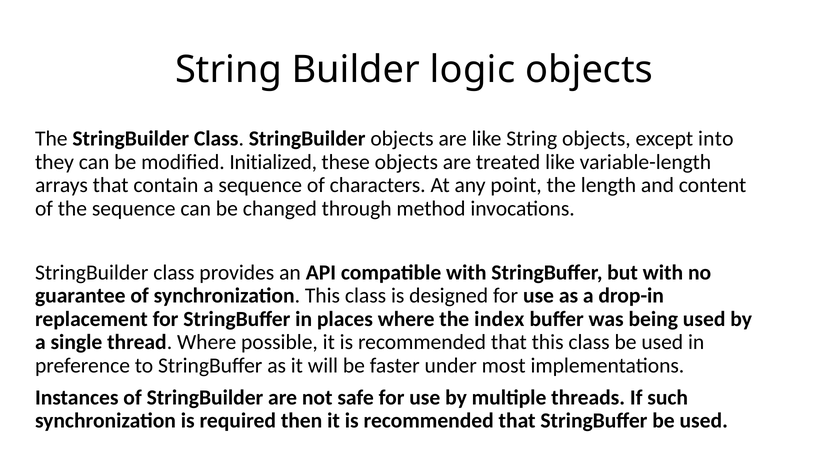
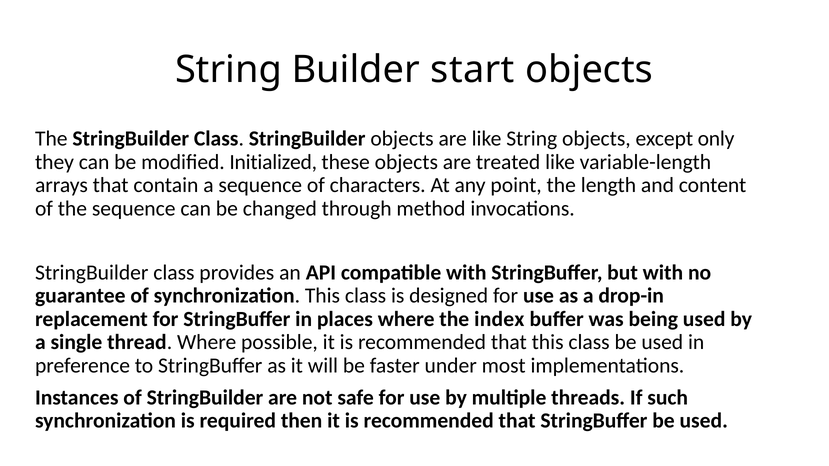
logic: logic -> start
into: into -> only
